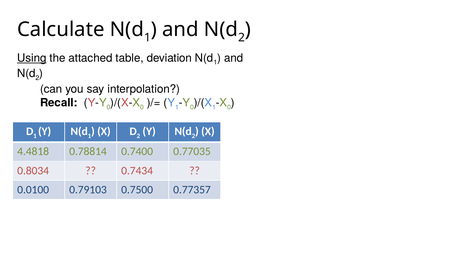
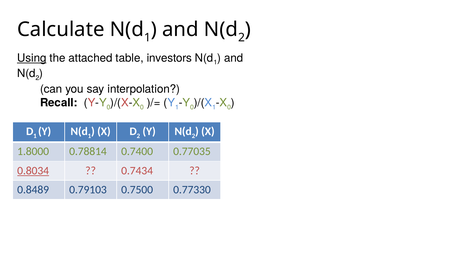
deviation: deviation -> investors
4.4818: 4.4818 -> 1.8000
0.8034 underline: none -> present
0.0100: 0.0100 -> 0.8489
0.77357: 0.77357 -> 0.77330
